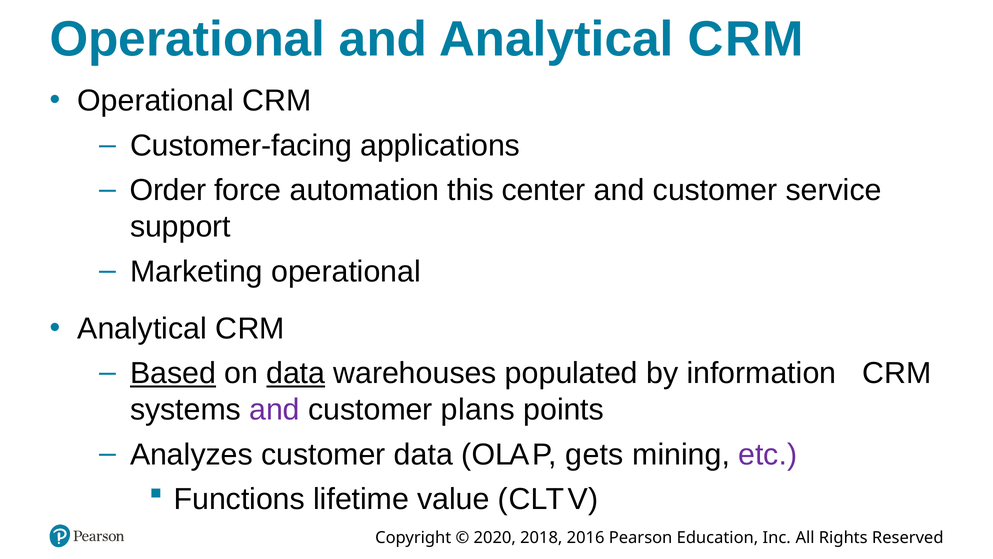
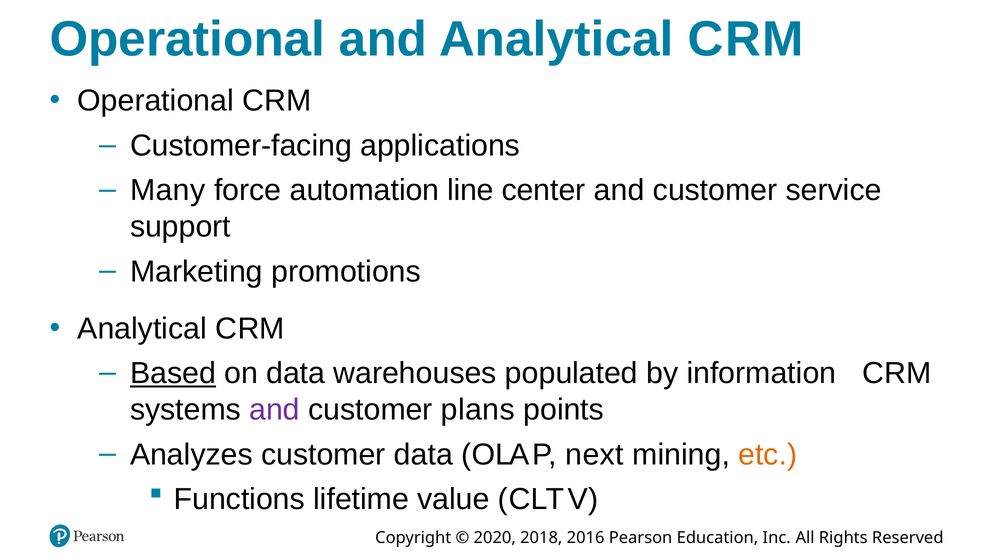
Order: Order -> Many
this: this -> line
Marketing operational: operational -> promotions
data at (296, 373) underline: present -> none
gets: gets -> next
etc colour: purple -> orange
